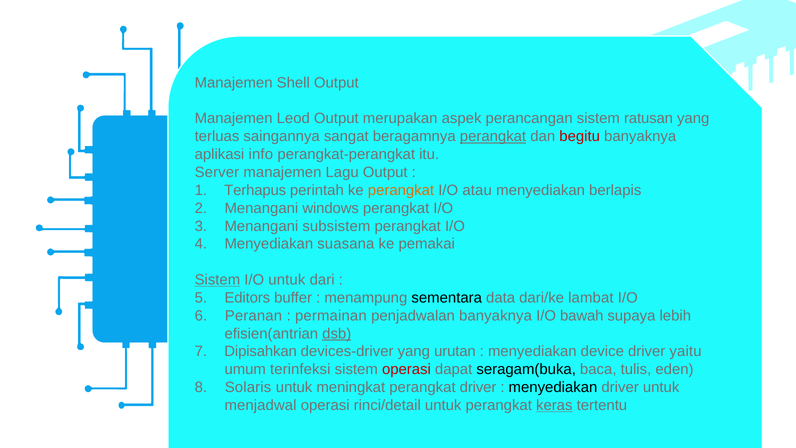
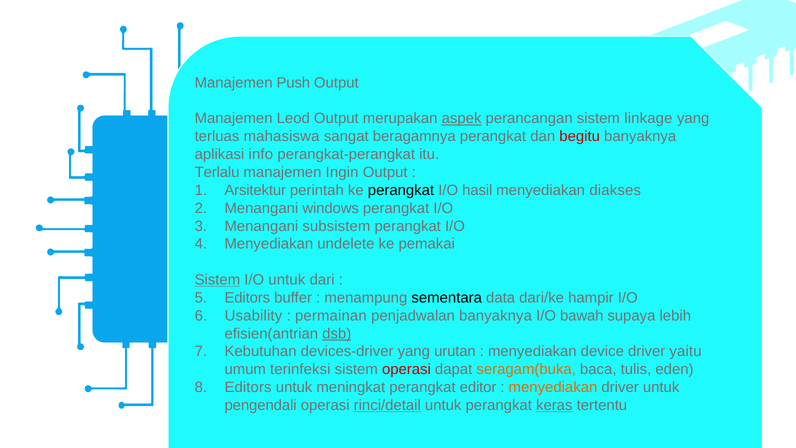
Shell: Shell -> Push
aspek underline: none -> present
ratusan: ratusan -> linkage
saingannya: saingannya -> mahasiswa
perangkat at (493, 136) underline: present -> none
Server: Server -> Terlalu
Lagu: Lagu -> Ingin
Terhapus: Terhapus -> Arsitektur
perangkat at (401, 190) colour: orange -> black
atau: atau -> hasil
berlapis: berlapis -> diakses
suasana: suasana -> undelete
lambat: lambat -> hampir
Peranan: Peranan -> Usability
Dipisahkan: Dipisahkan -> Kebutuhan
seragam(buka colour: black -> orange
Solaris at (248, 387): Solaris -> Editors
perangkat driver: driver -> editor
menyediakan at (553, 387) colour: black -> orange
menjadwal: menjadwal -> pengendali
rinci/detail underline: none -> present
